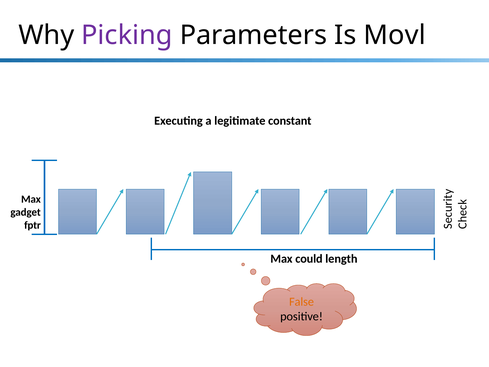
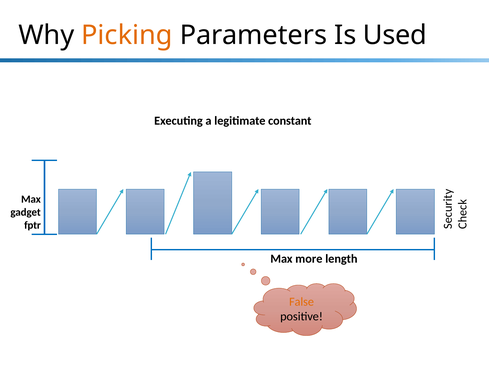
Picking colour: purple -> orange
Movl: Movl -> Used
could: could -> more
